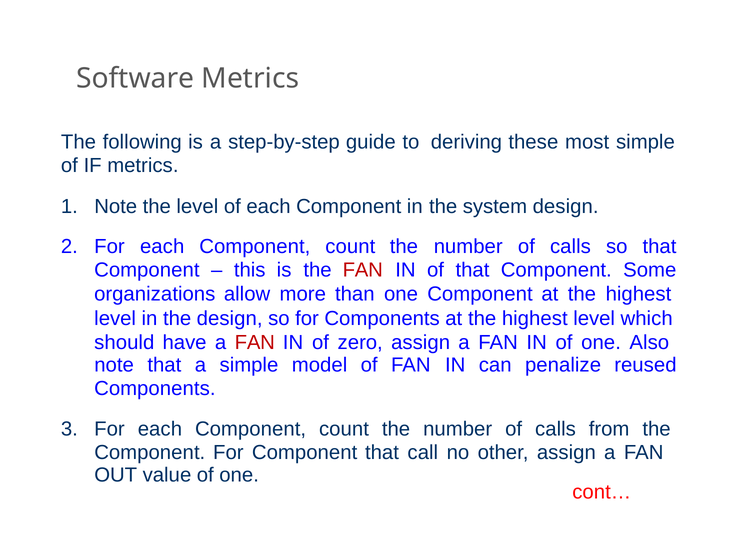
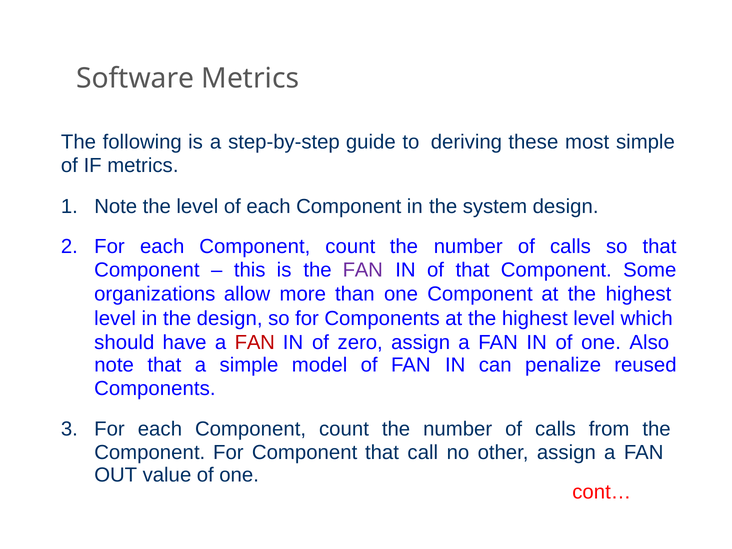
FAN at (363, 270) colour: red -> purple
